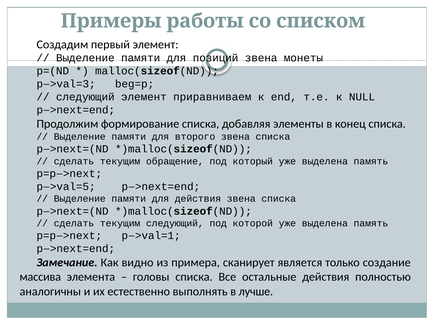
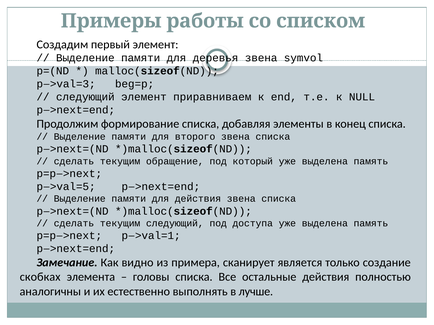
позиций: позиций -> деревья
монеты: монеты -> symvol
которой: которой -> доступа
массива: массива -> скобках
